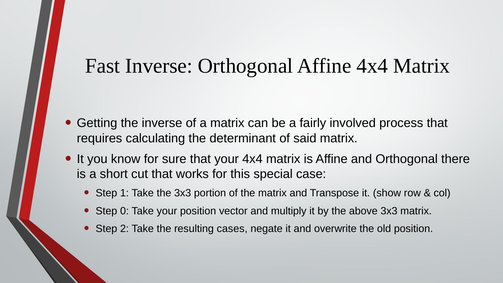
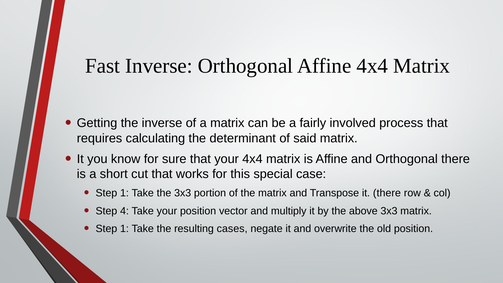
it show: show -> there
0: 0 -> 4
2 at (124, 229): 2 -> 1
